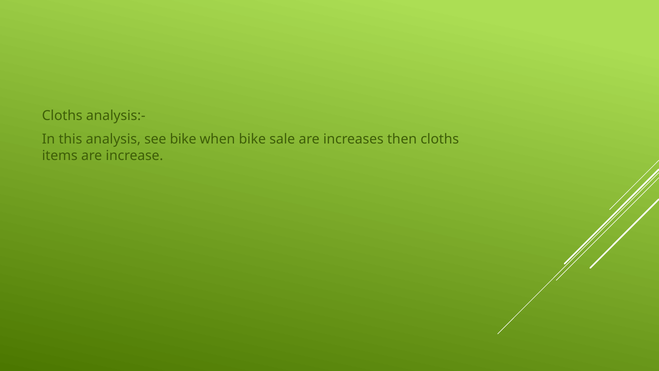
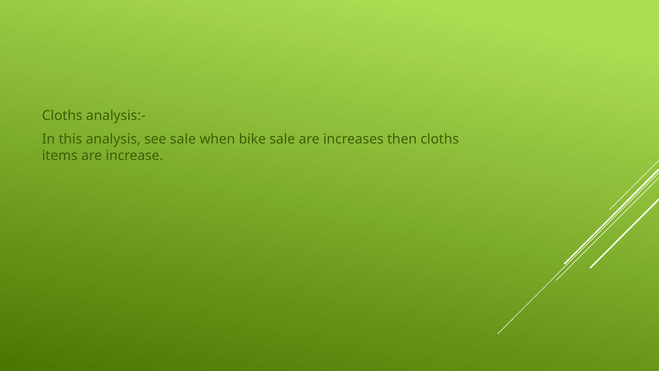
see bike: bike -> sale
